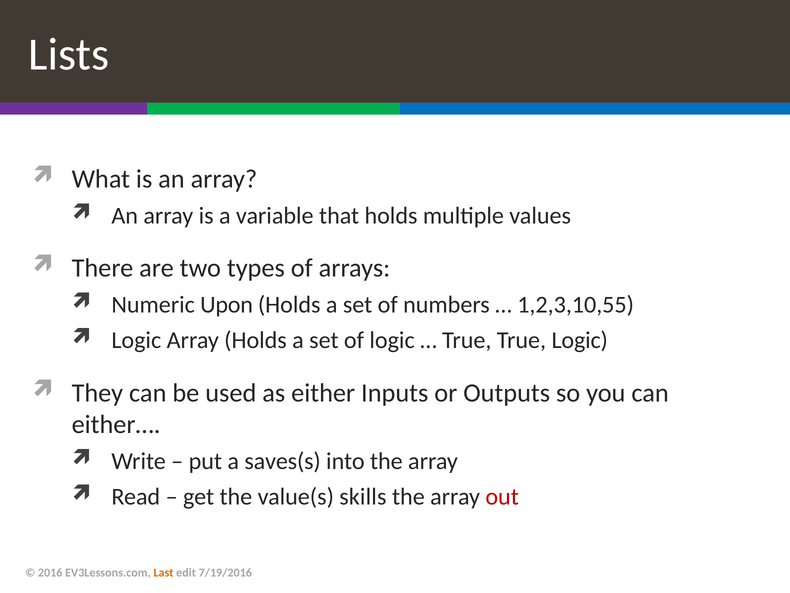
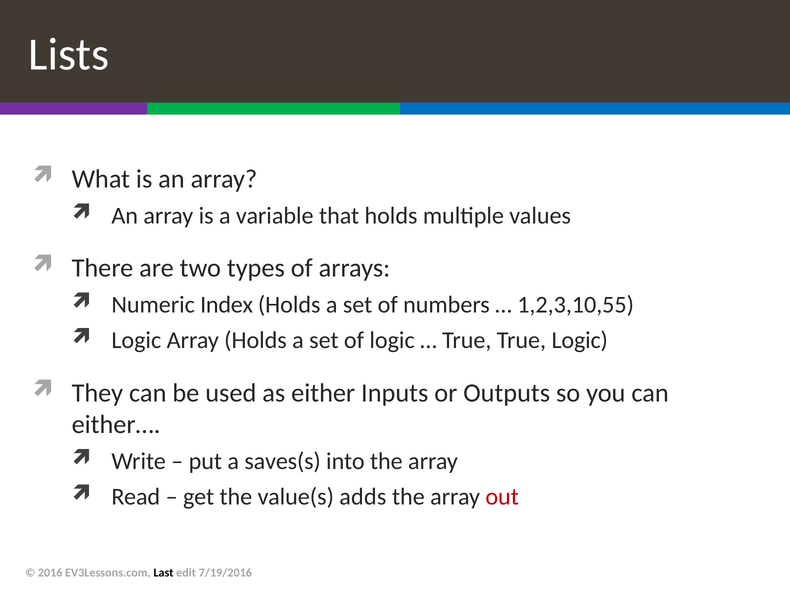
Upon: Upon -> Index
skills: skills -> adds
Last colour: orange -> black
